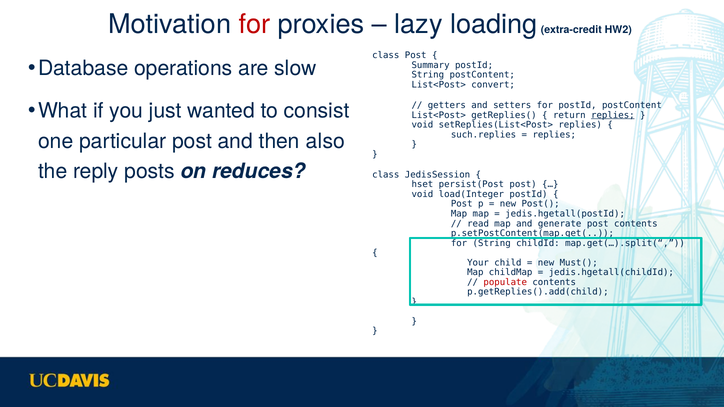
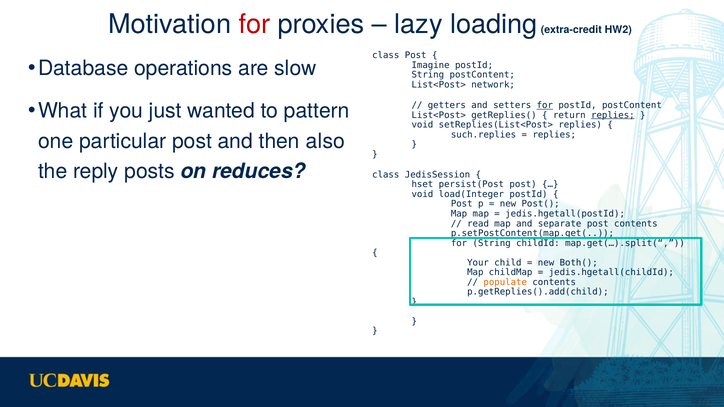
Summary: Summary -> Imagine
convert: convert -> network
consist: consist -> pattern
for at (545, 105) underline: none -> present
generate: generate -> separate
Must(: Must( -> Both(
populate colour: red -> orange
